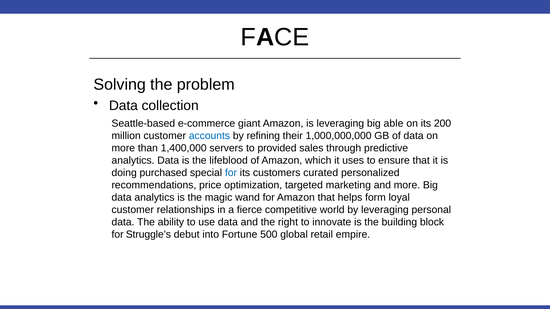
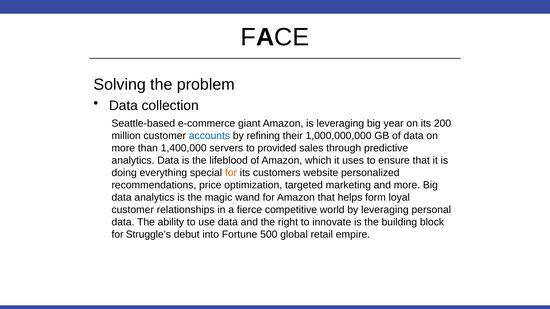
able: able -> year
purchased: purchased -> everything
for at (231, 173) colour: blue -> orange
curated: curated -> website
